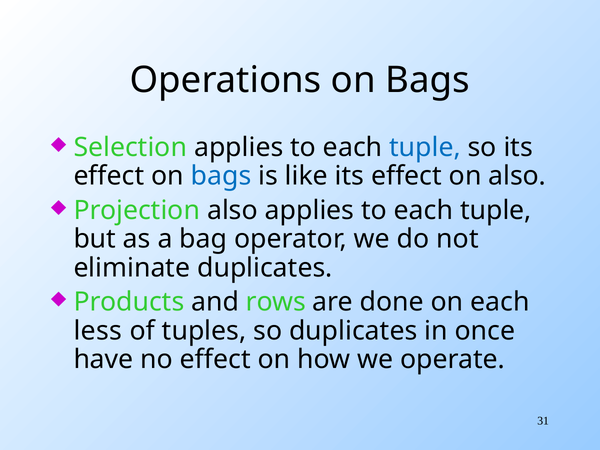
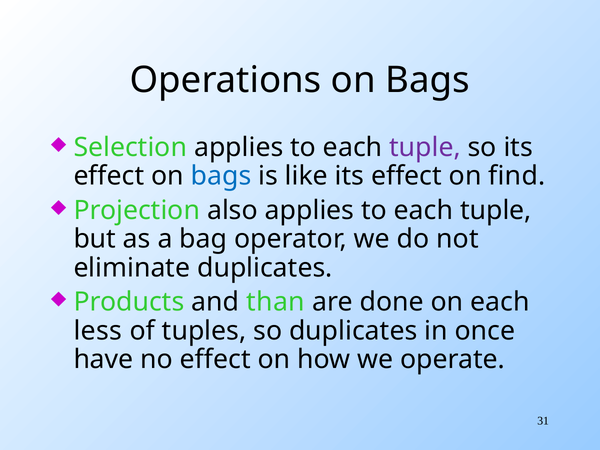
tuple at (425, 147) colour: blue -> purple
on also: also -> find
rows: rows -> than
